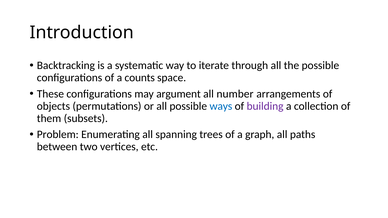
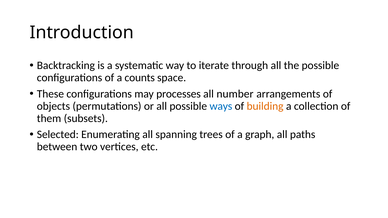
argument: argument -> processes
building colour: purple -> orange
Problem: Problem -> Selected
